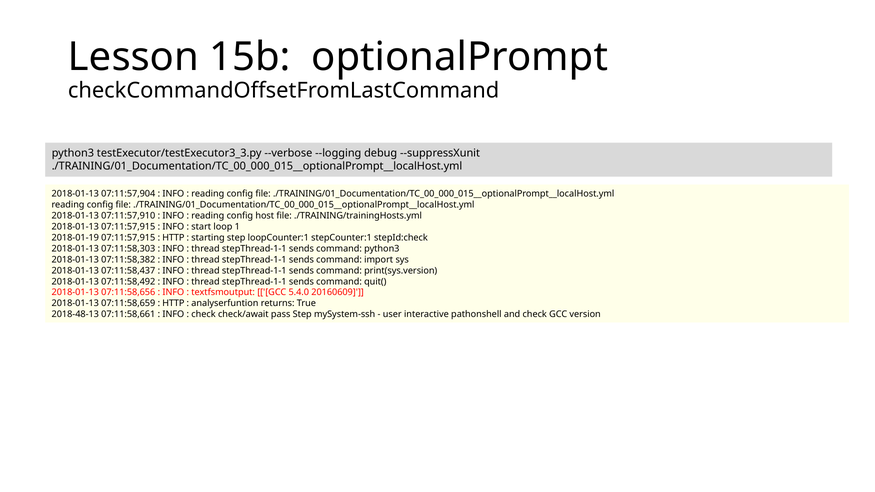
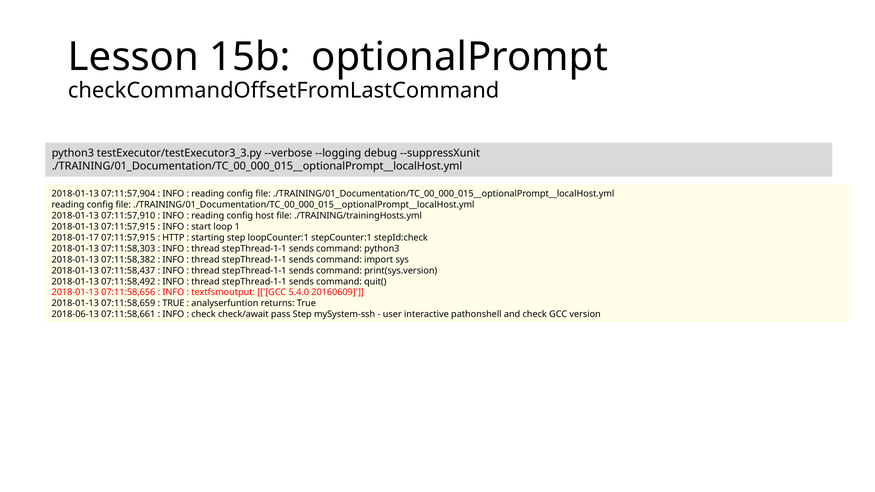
2018-01-19: 2018-01-19 -> 2018-01-17
HTTP at (173, 304): HTTP -> TRUE
2018-48-13: 2018-48-13 -> 2018-06-13
